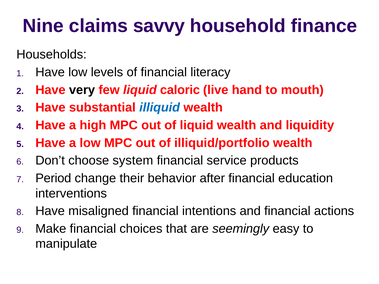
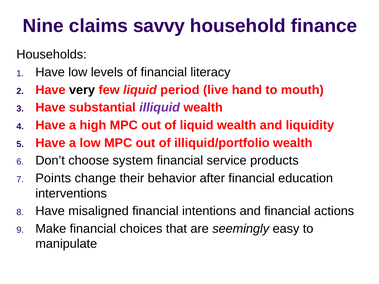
caloric: caloric -> period
illiquid colour: blue -> purple
Period: Period -> Points
